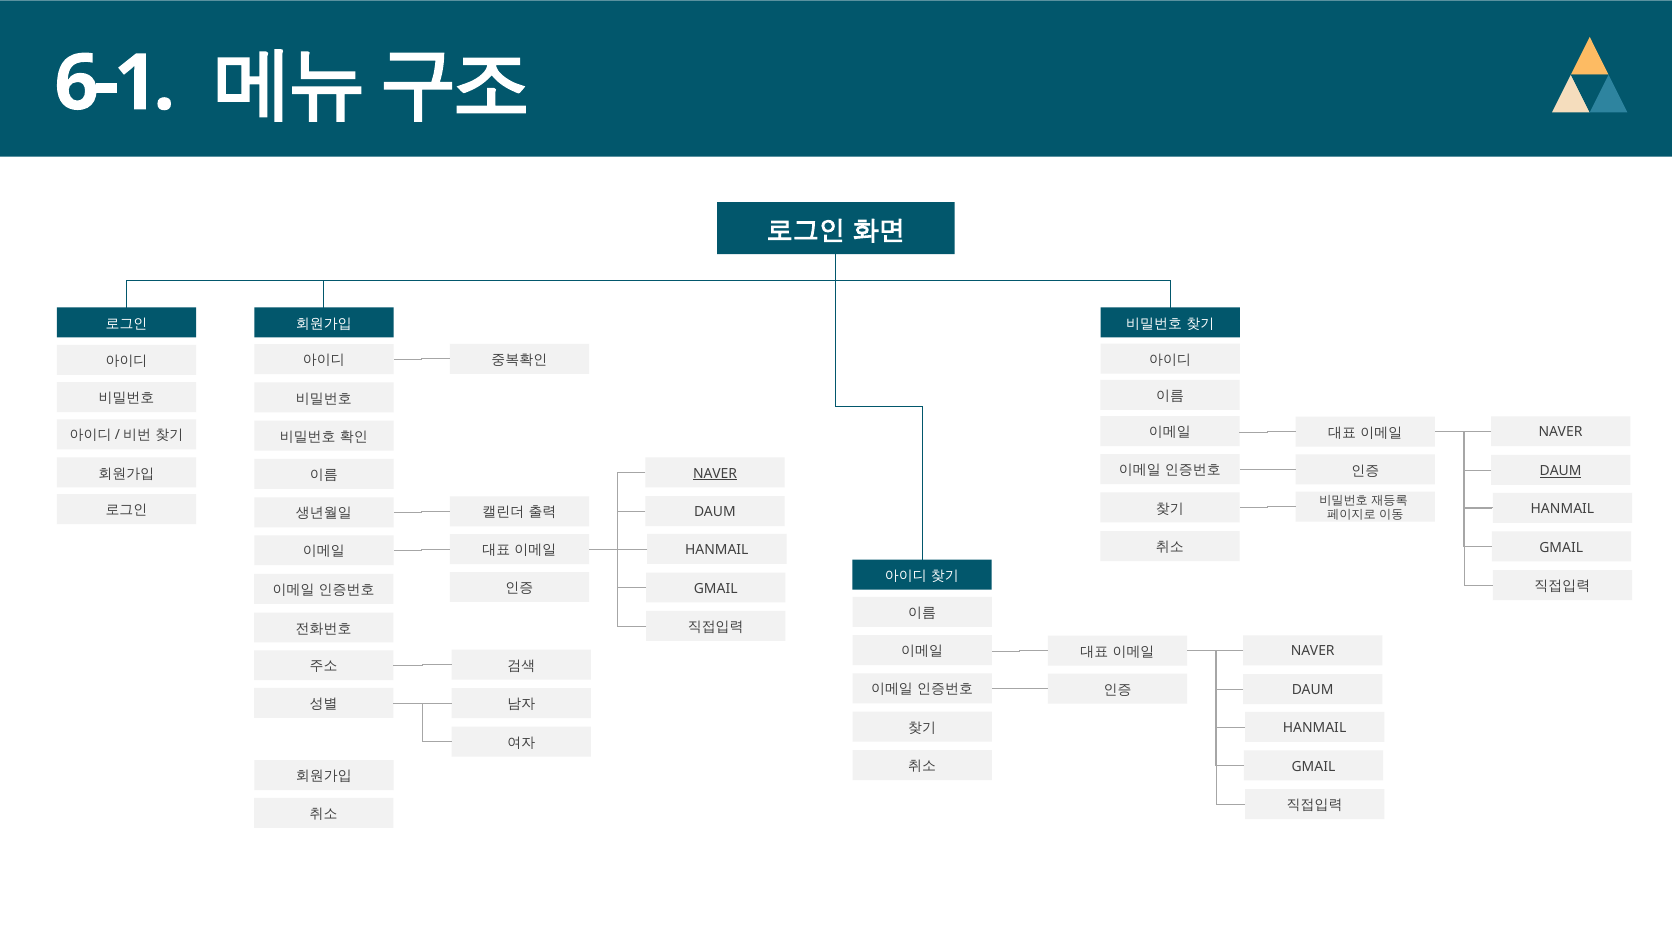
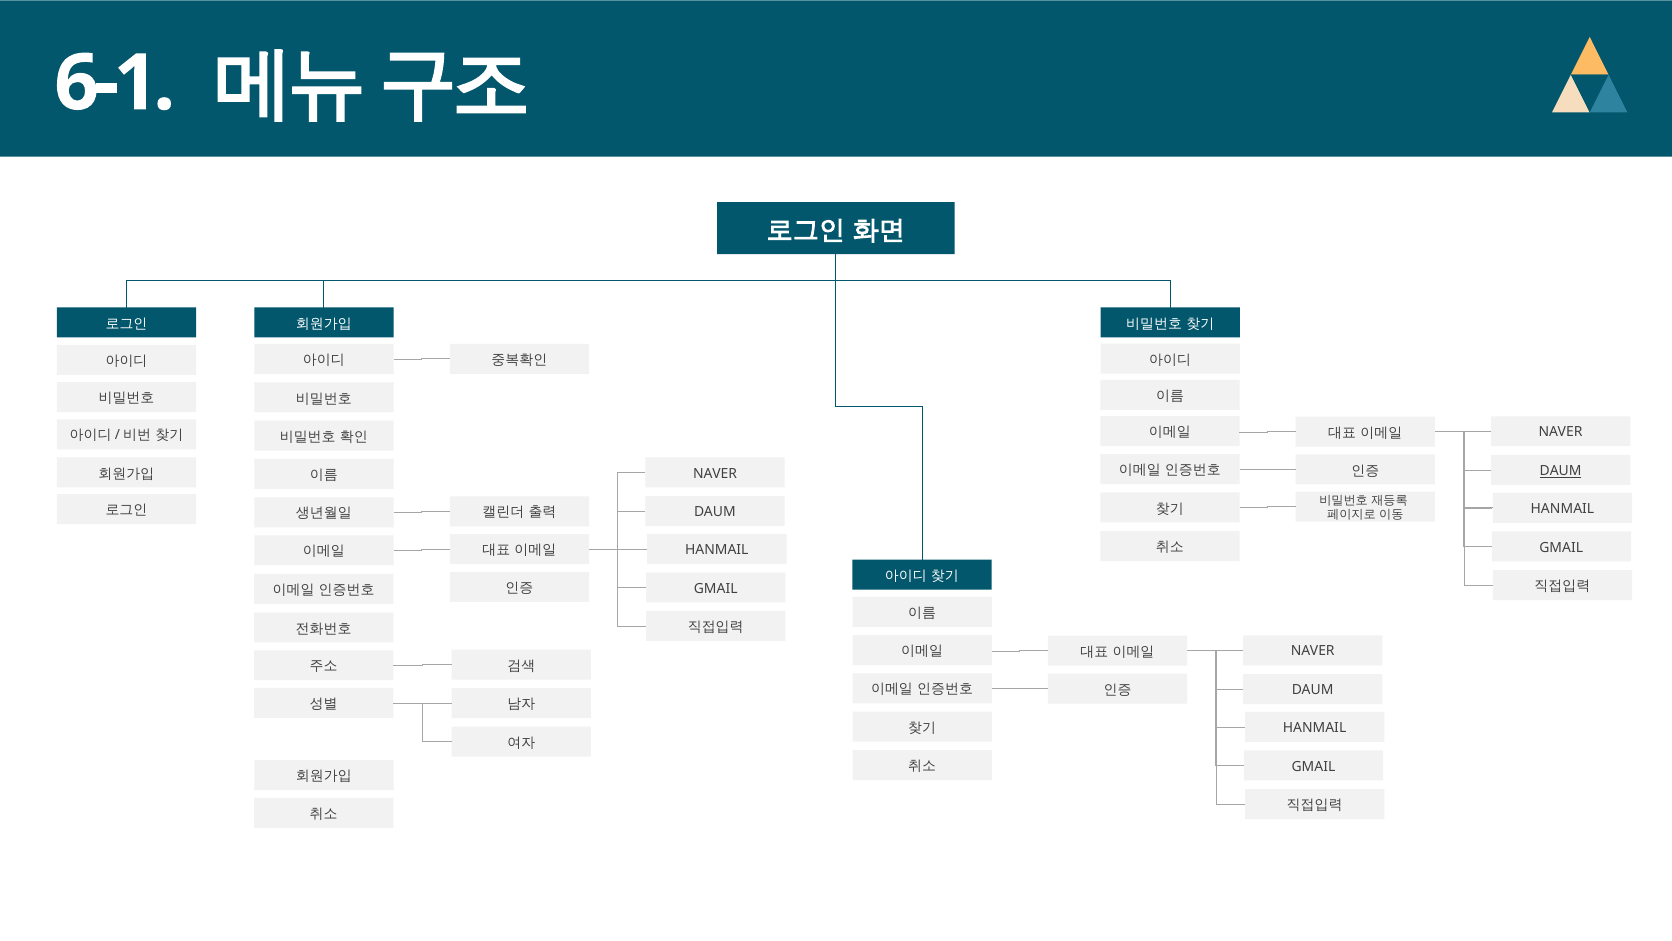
NAVER at (715, 473) underline: present -> none
